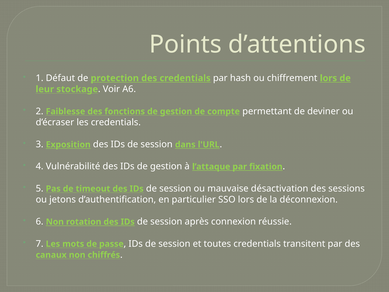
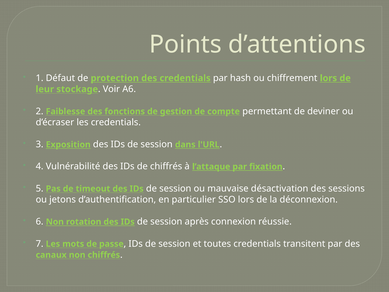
IDs de gestion: gestion -> chiffrés
